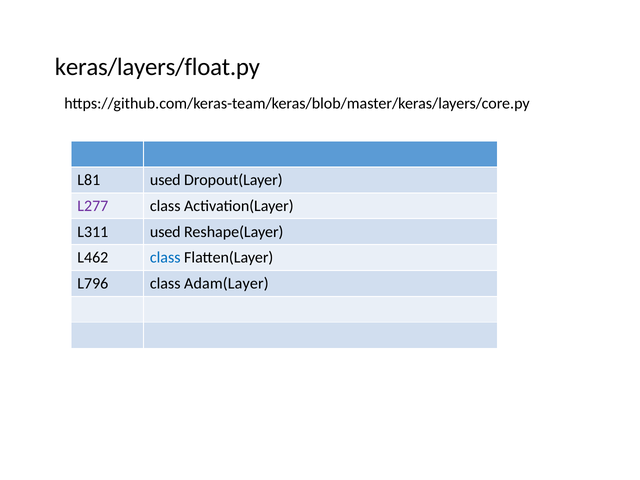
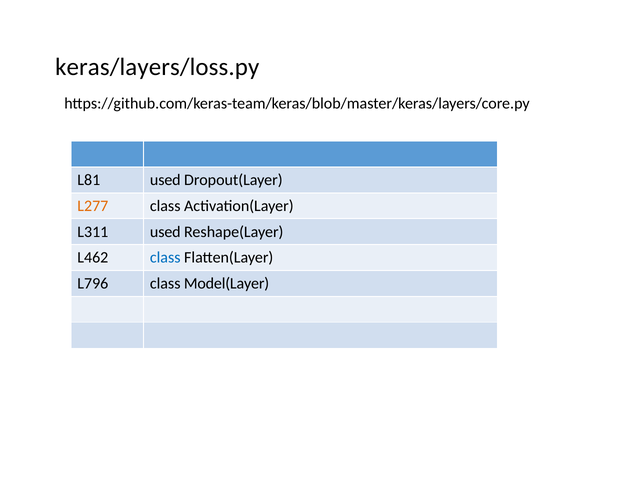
keras/layers/float.py: keras/layers/float.py -> keras/layers/loss.py
L277 colour: purple -> orange
Adam(Layer: Adam(Layer -> Model(Layer
